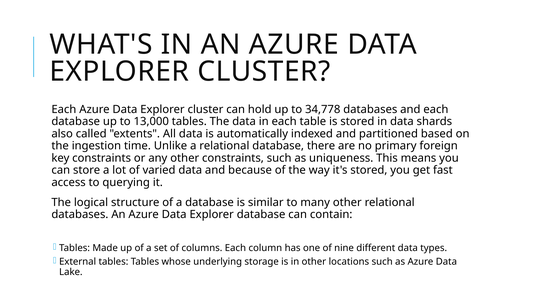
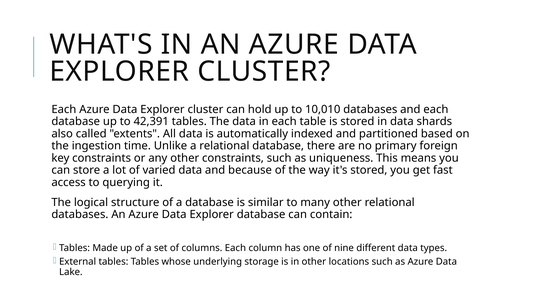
34,778: 34,778 -> 10,010
13,000: 13,000 -> 42,391
